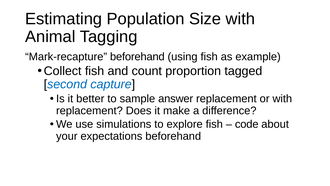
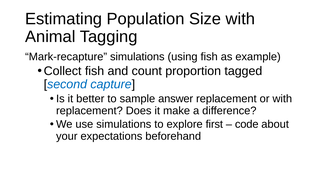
Mark-recapture beforehand: beforehand -> simulations
explore fish: fish -> first
